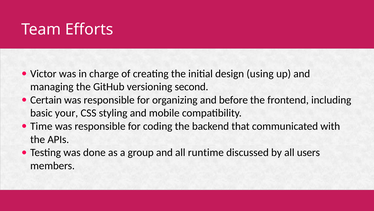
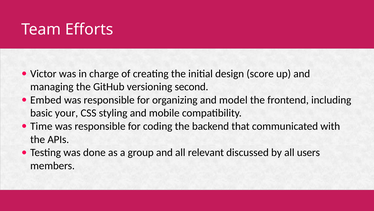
using: using -> score
Certain: Certain -> Embed
before: before -> model
runtime: runtime -> relevant
